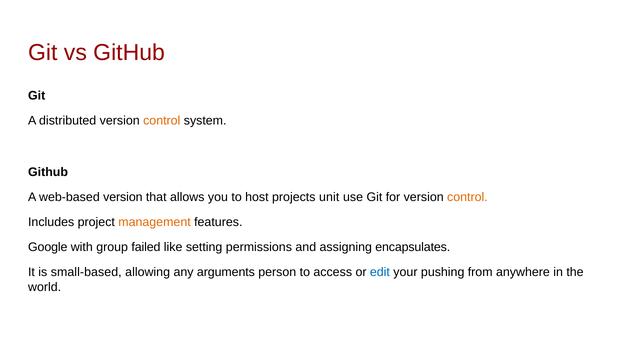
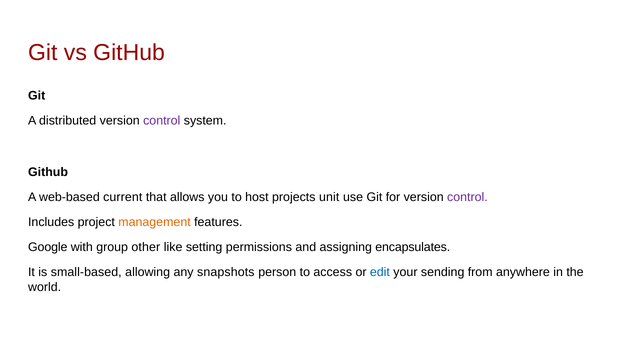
control at (162, 120) colour: orange -> purple
web-based version: version -> current
control at (467, 197) colour: orange -> purple
failed: failed -> other
arguments: arguments -> snapshots
pushing: pushing -> sending
